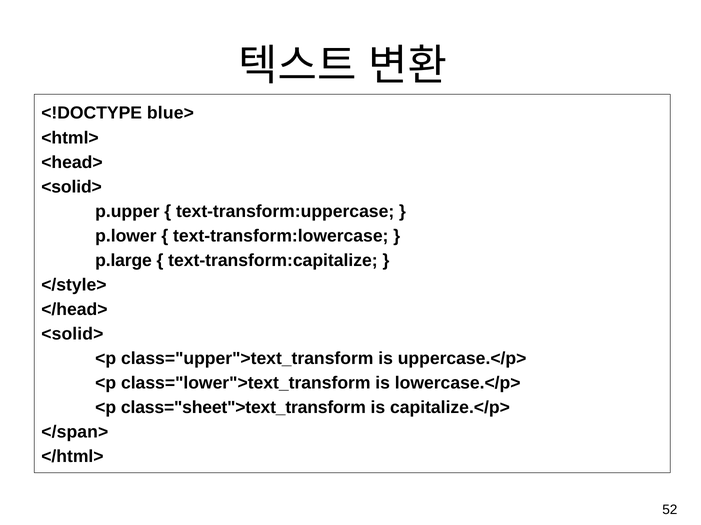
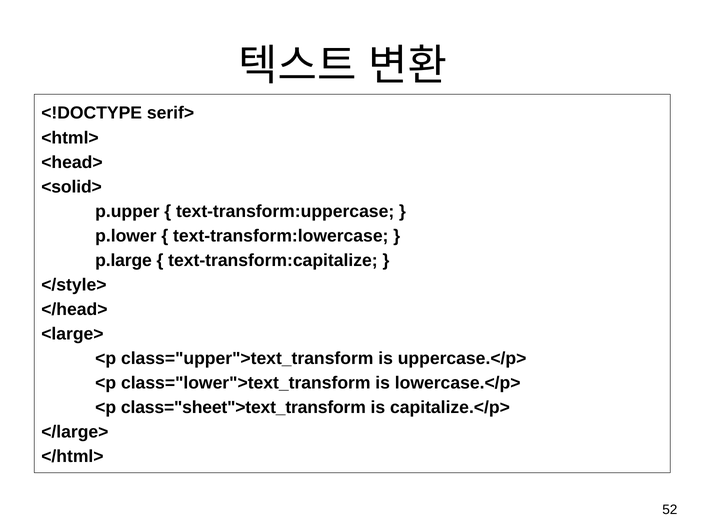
blue>: blue> -> serif>
<solid> at (72, 334): <solid> -> <large>
</span>: </span> -> </large>
